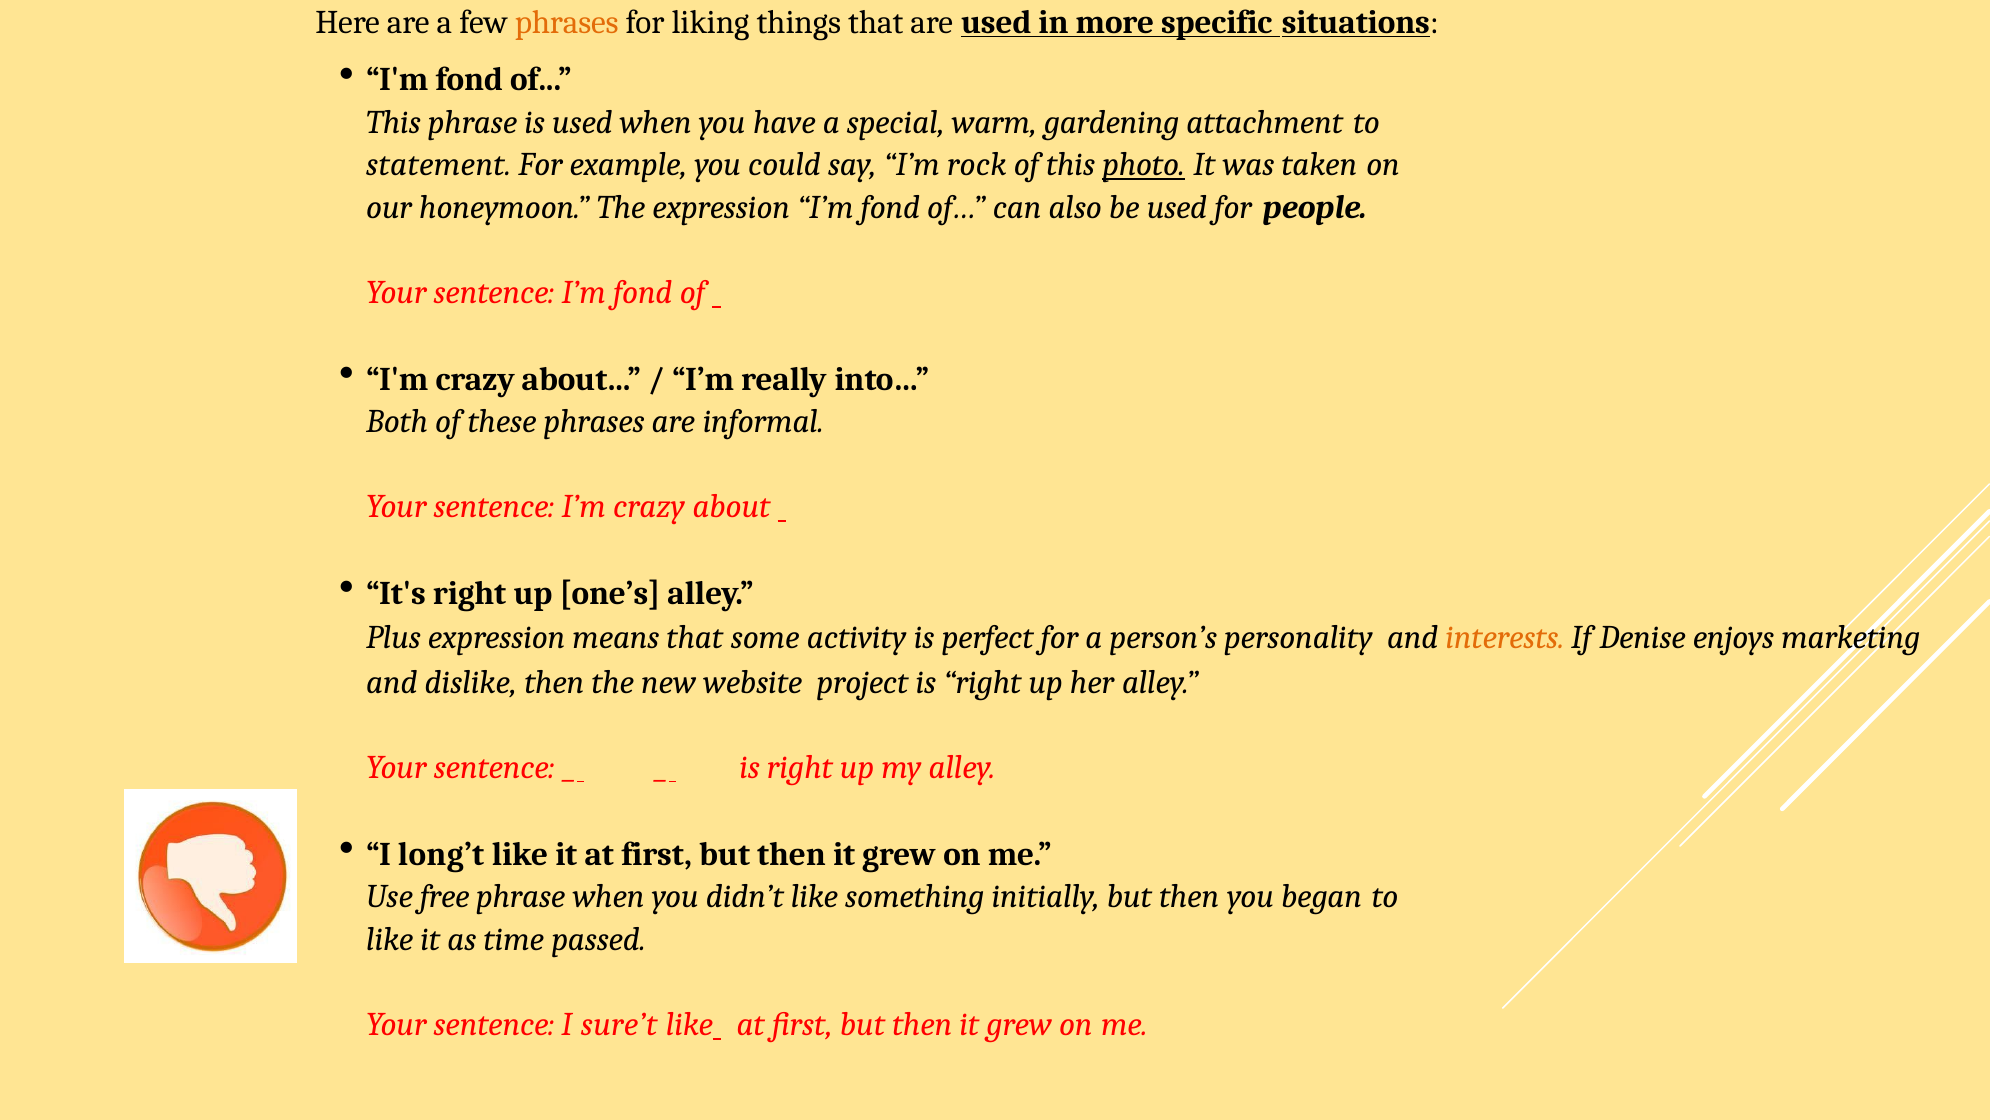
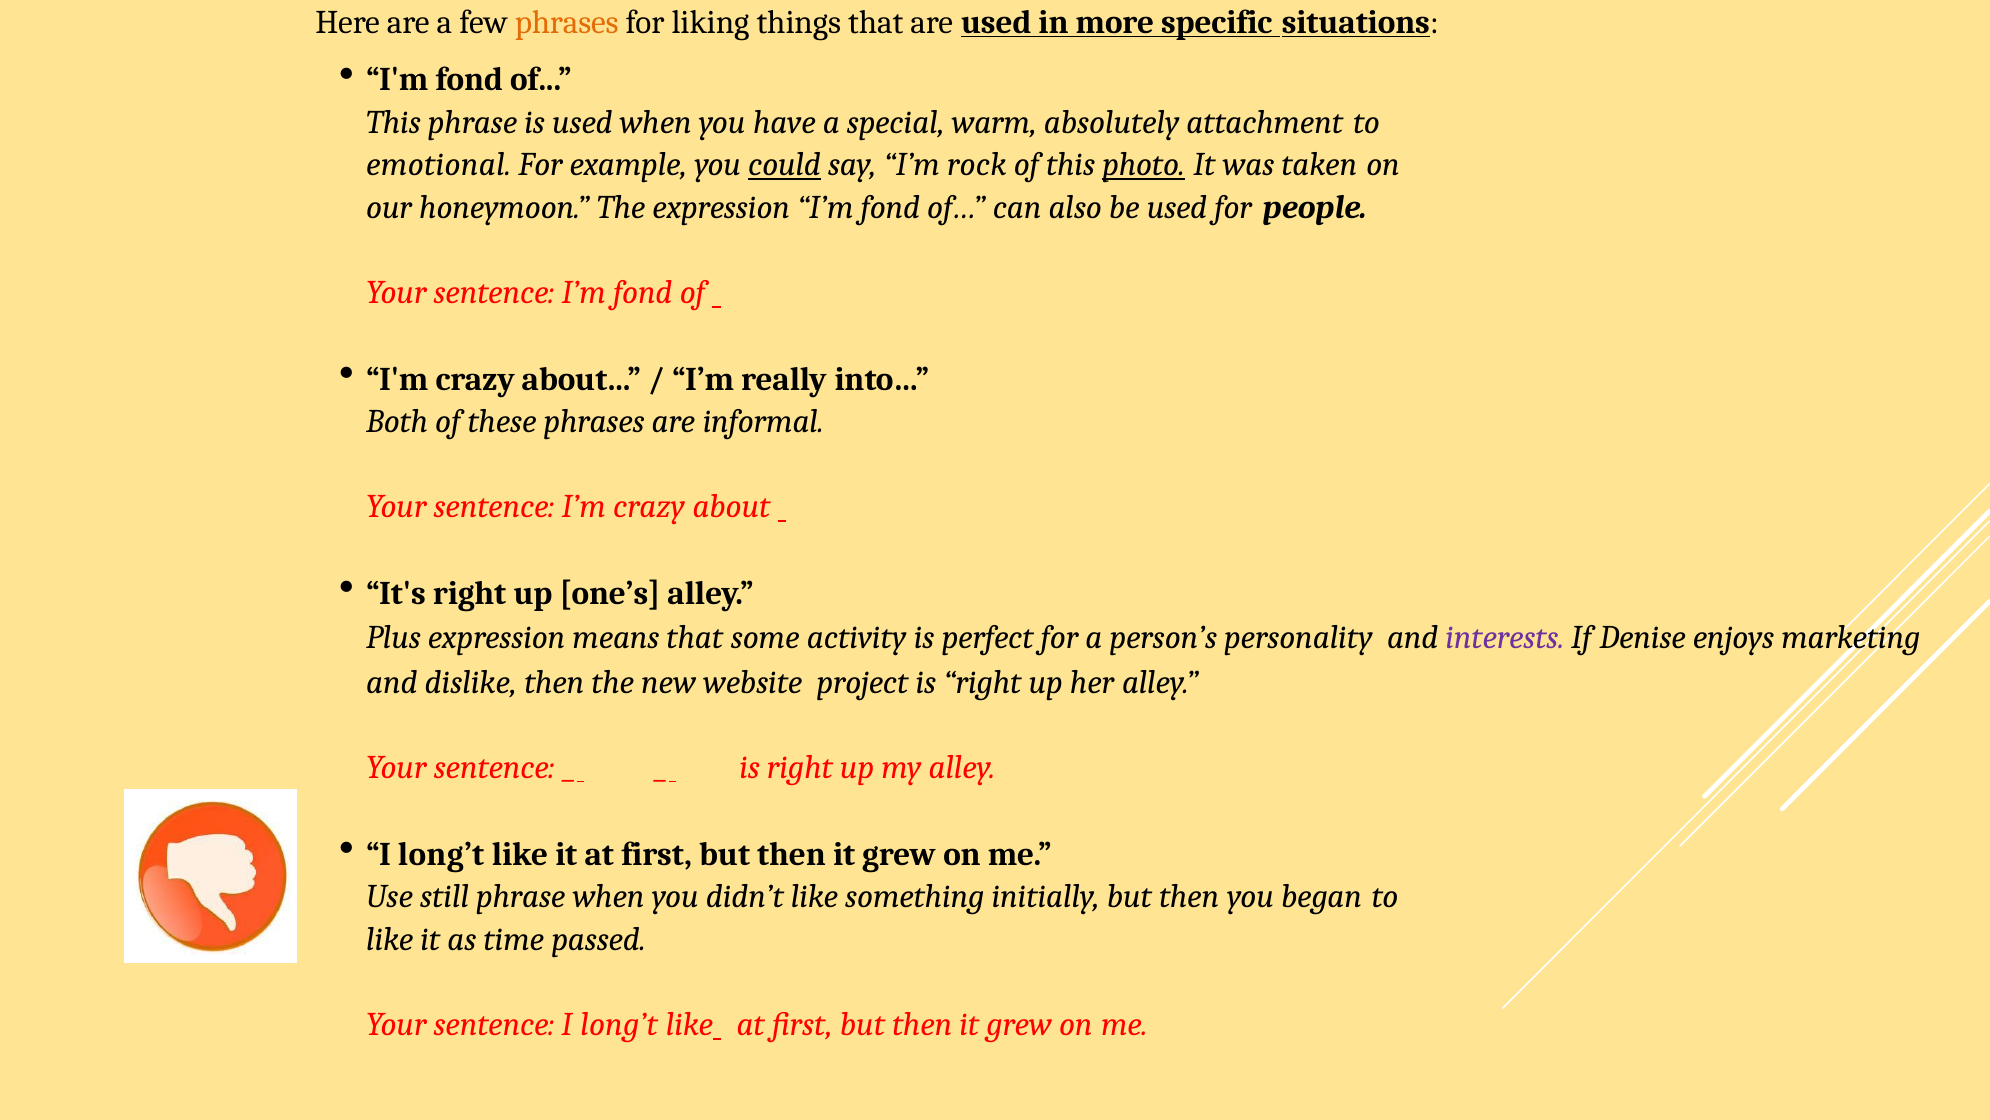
gardening: gardening -> absolutely
statement: statement -> emotional
could underline: none -> present
interests colour: orange -> purple
free: free -> still
sentence I sure’t: sure’t -> long’t
